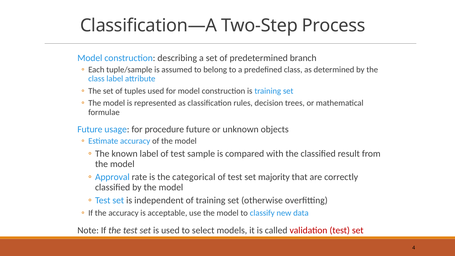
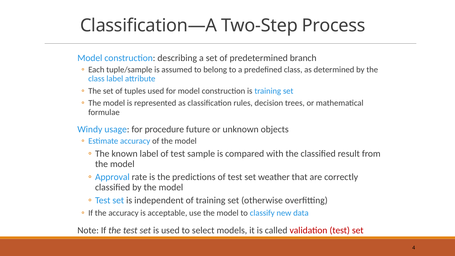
Future at (90, 129): Future -> Windy
categorical: categorical -> predictions
majority: majority -> weather
